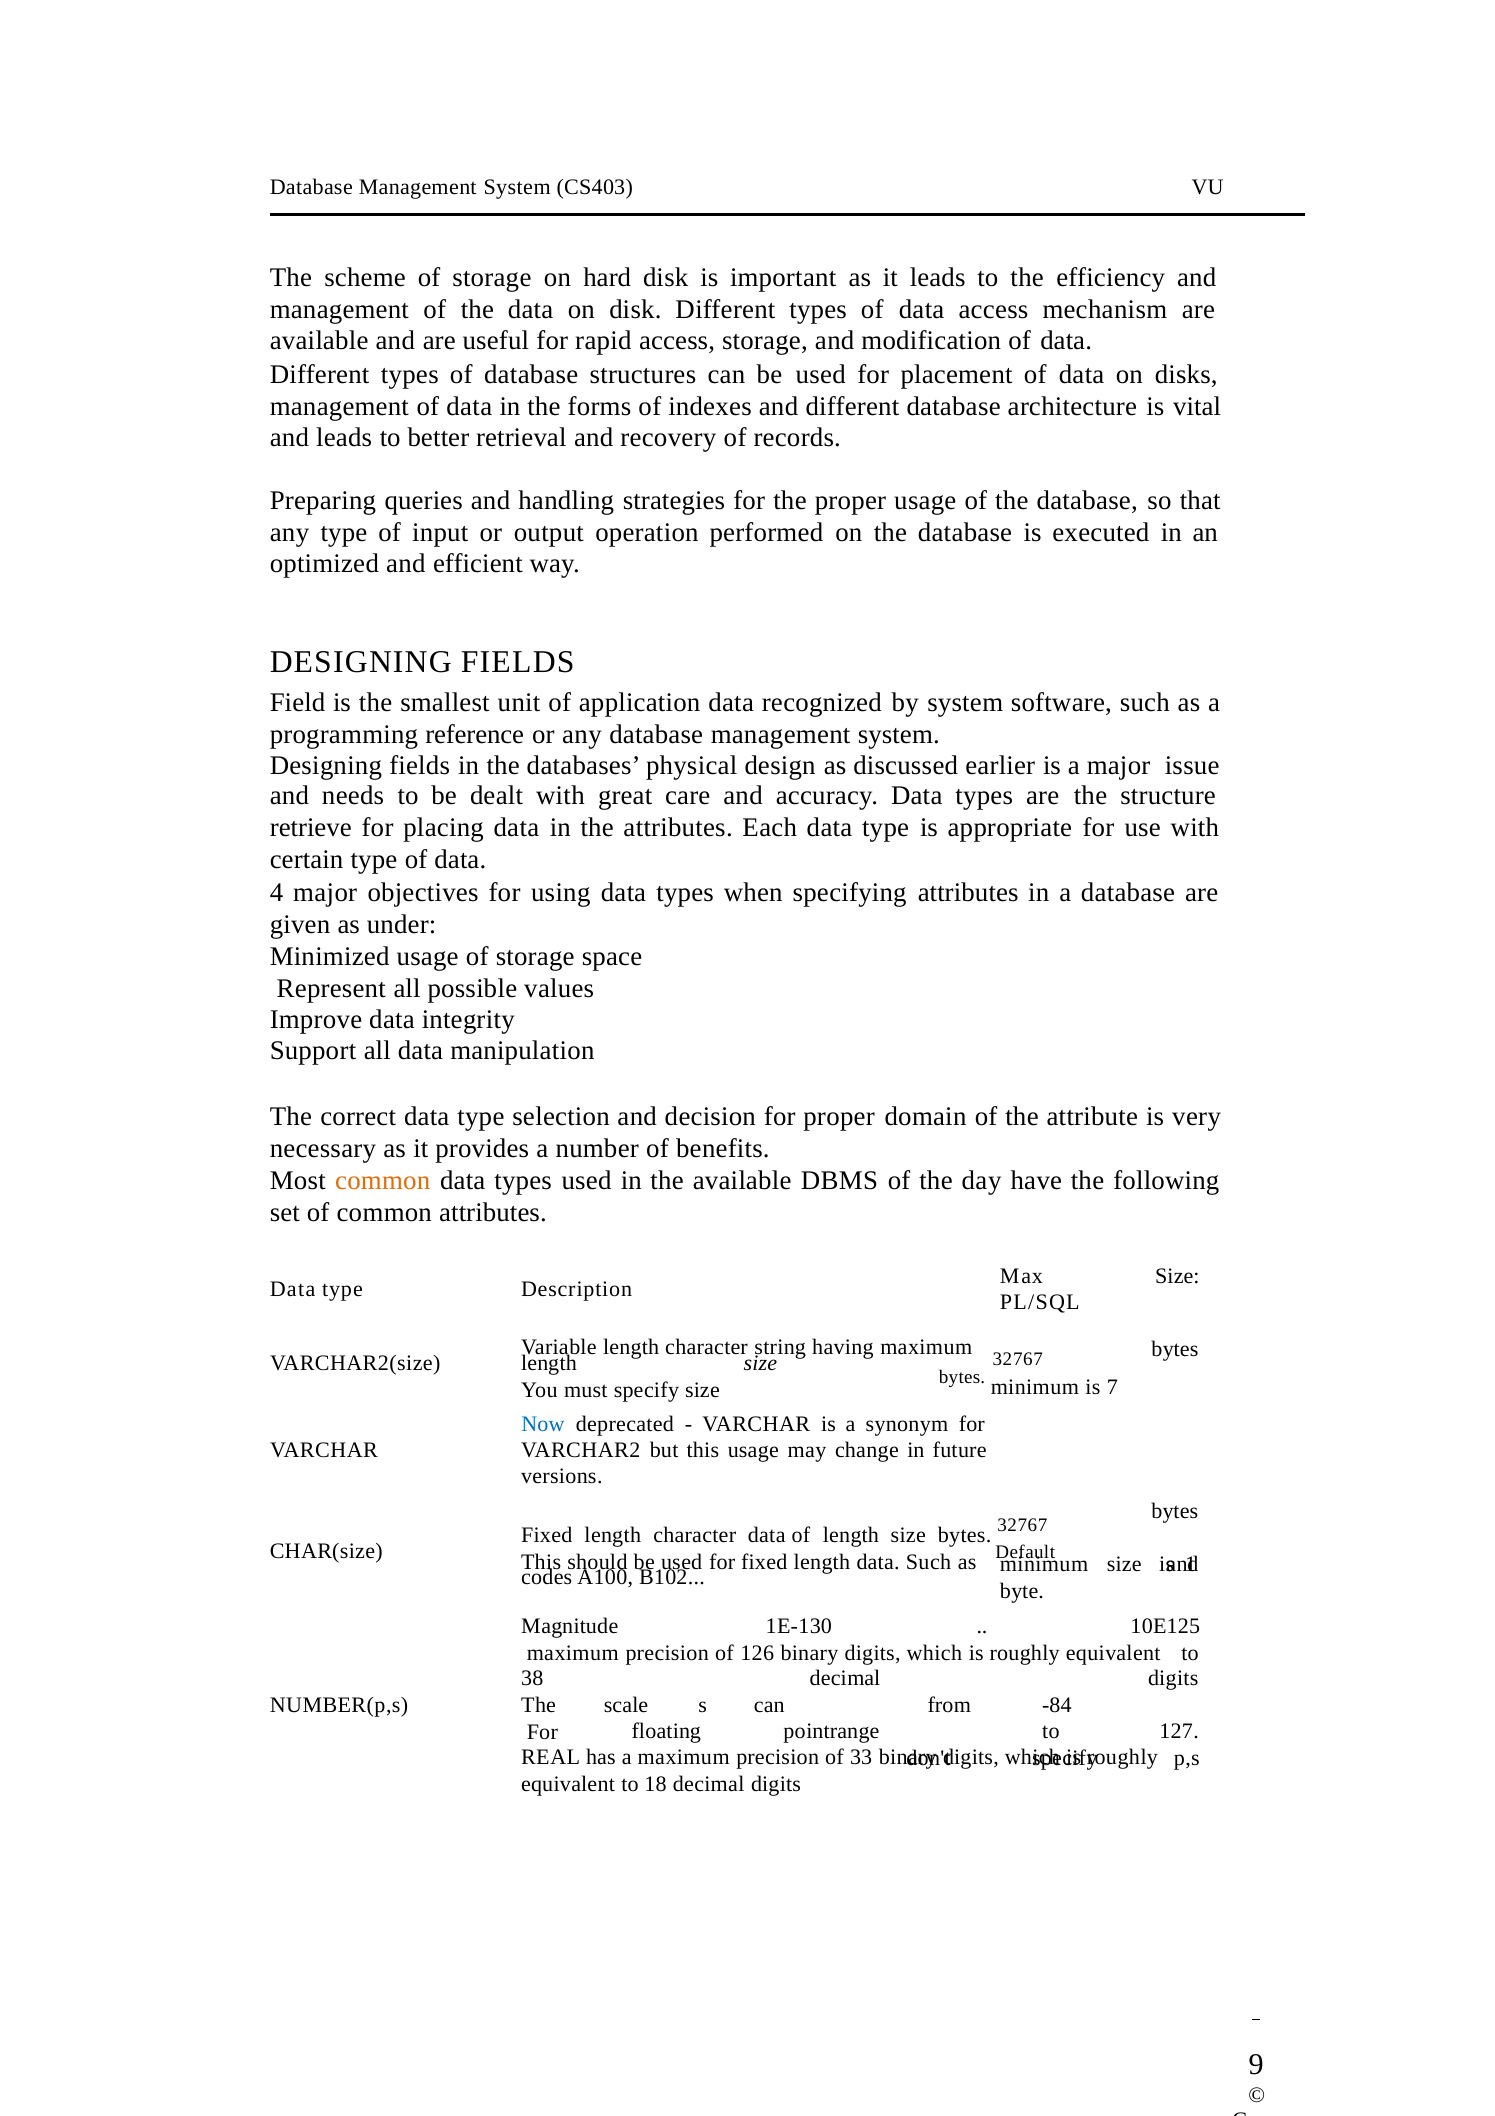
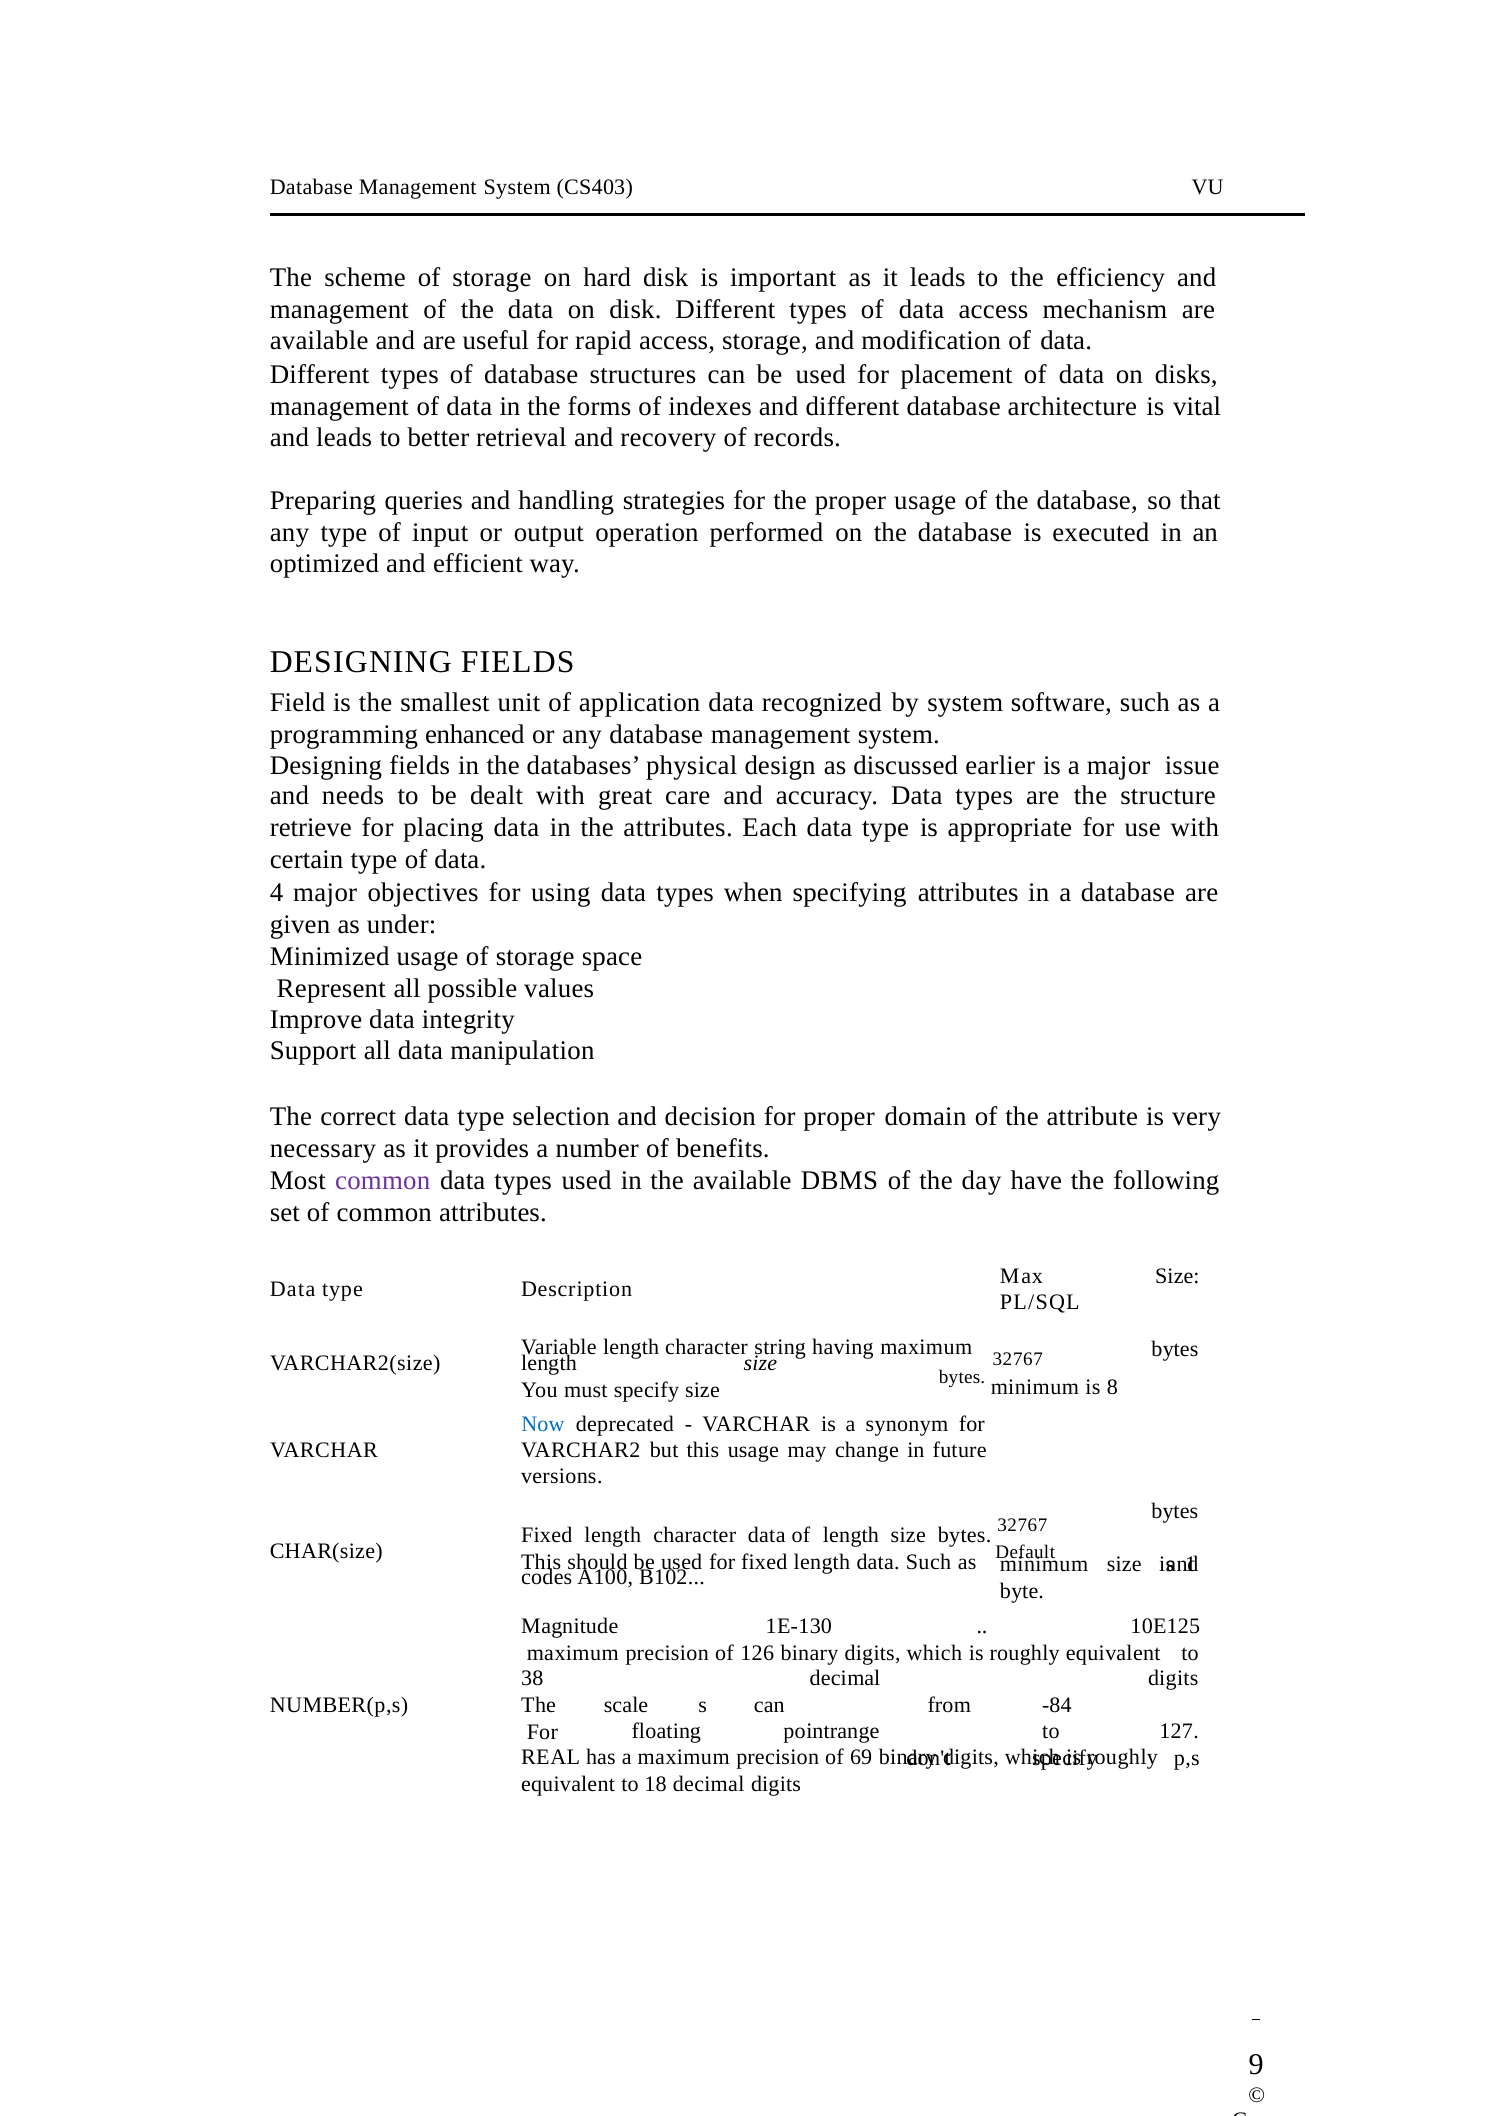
reference: reference -> enhanced
common at (383, 1180) colour: orange -> purple
7: 7 -> 8
33: 33 -> 69
